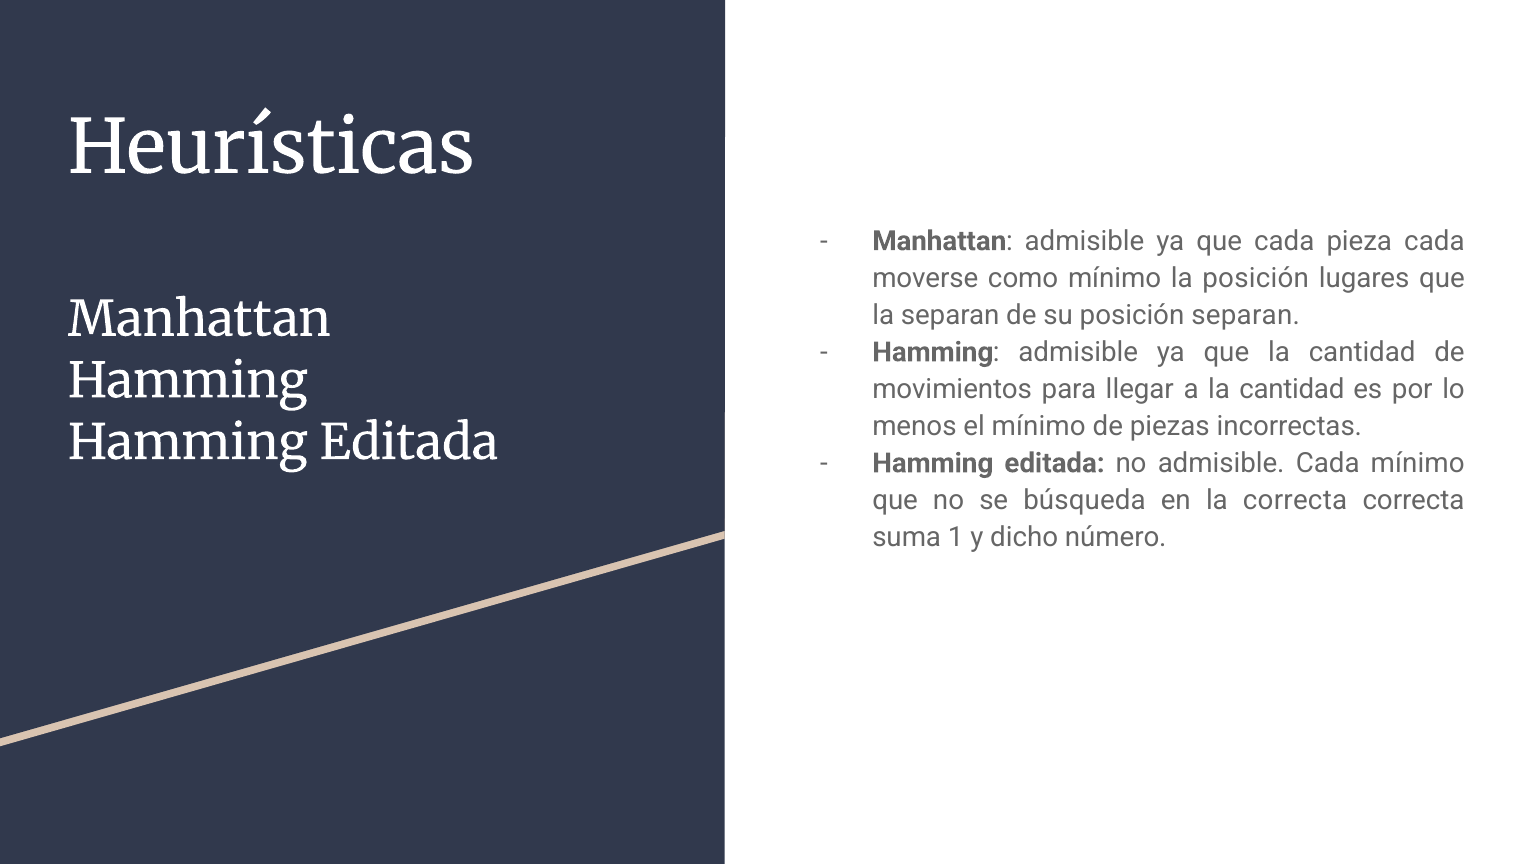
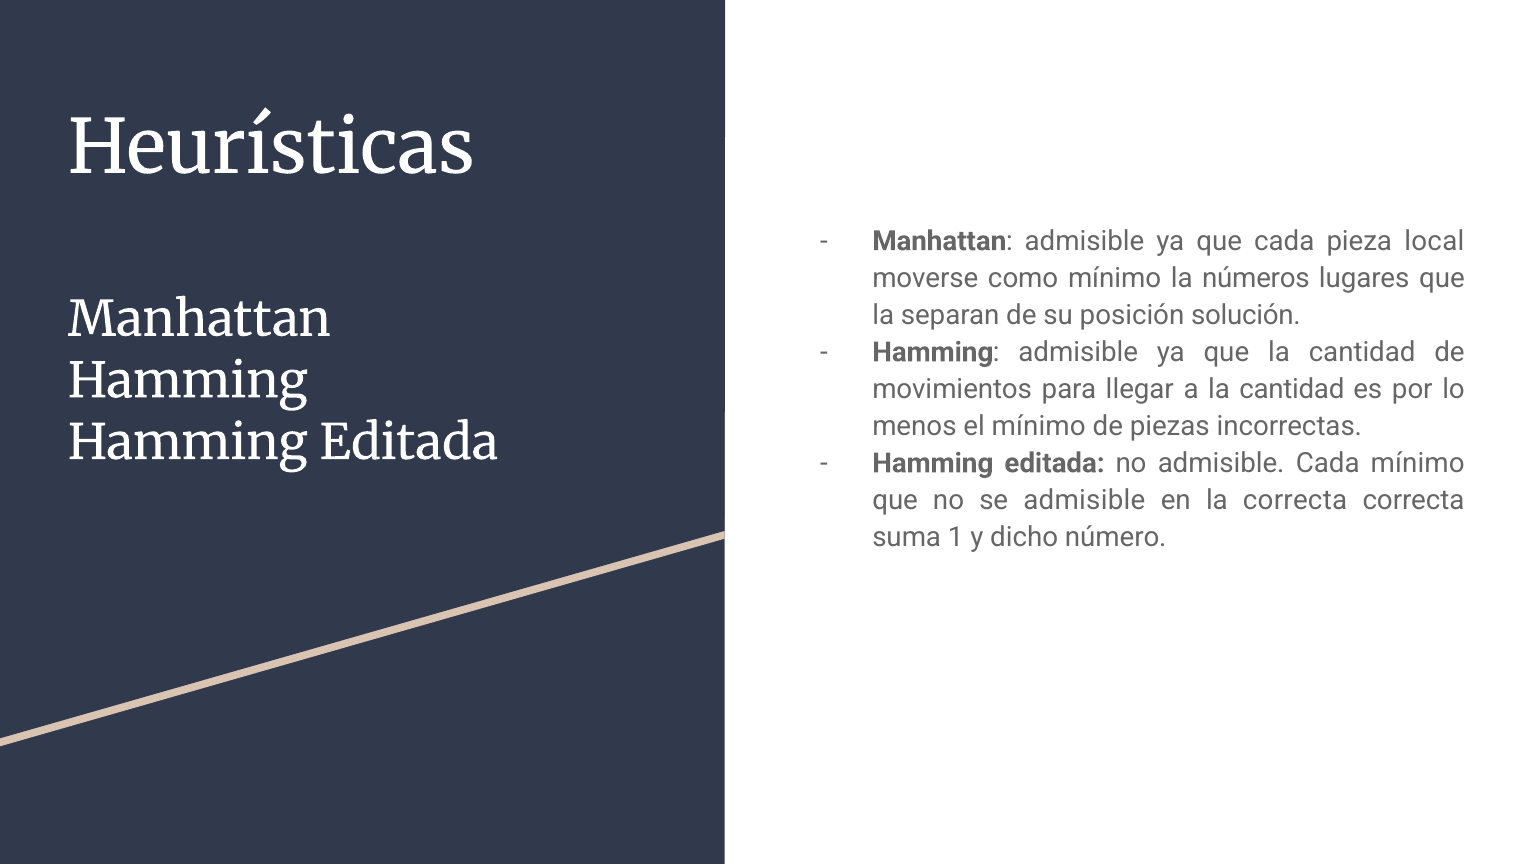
pieza cada: cada -> local
la posición: posición -> números
posición separan: separan -> solución
se búsqueda: búsqueda -> admisible
